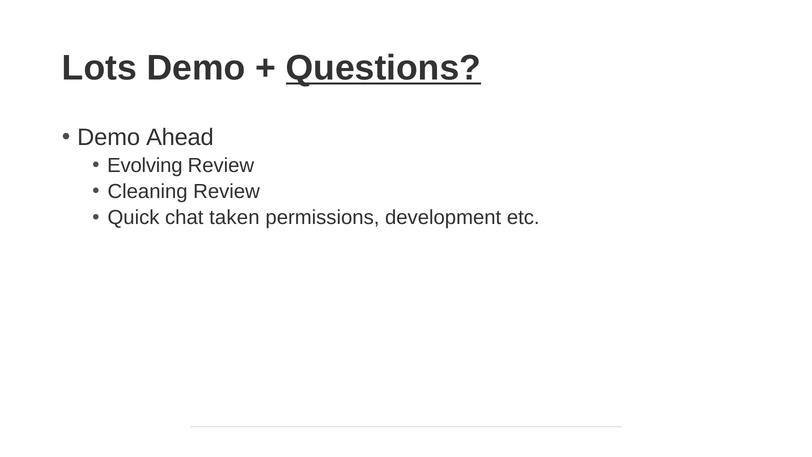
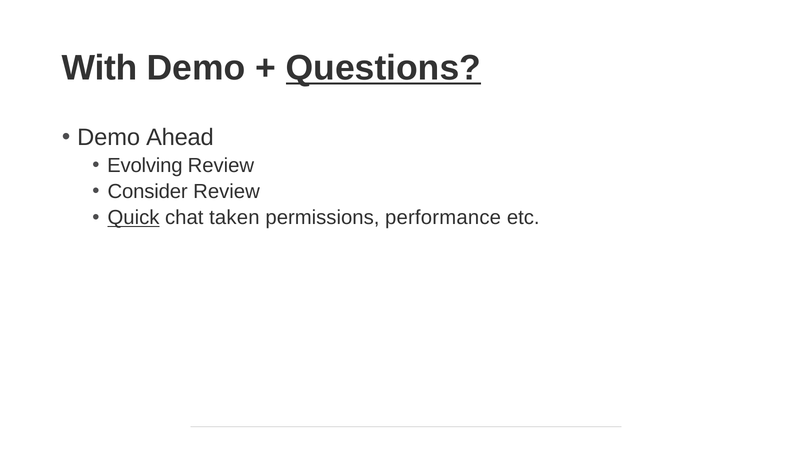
Lots: Lots -> With
Cleaning: Cleaning -> Consider
Quick underline: none -> present
development: development -> performance
